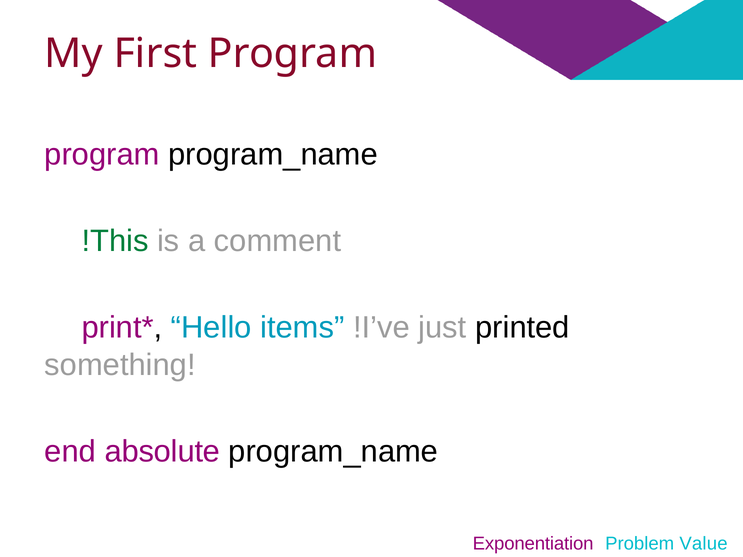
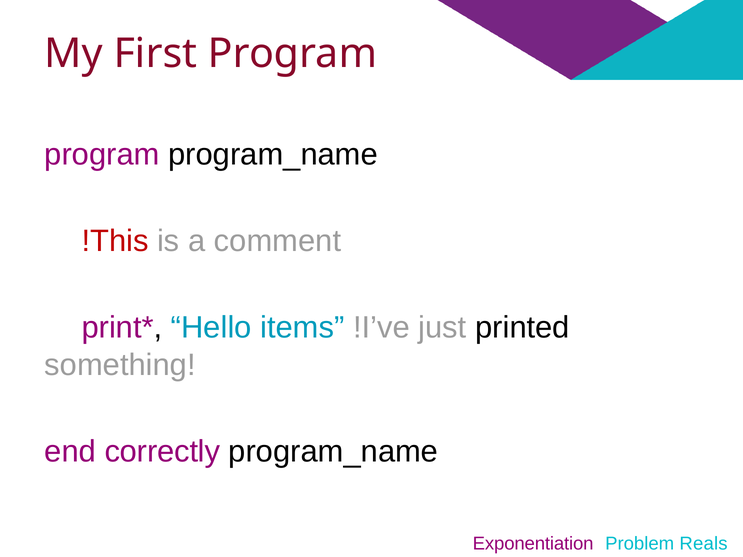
!This colour: green -> red
absolute: absolute -> correctly
Value: Value -> Reals
